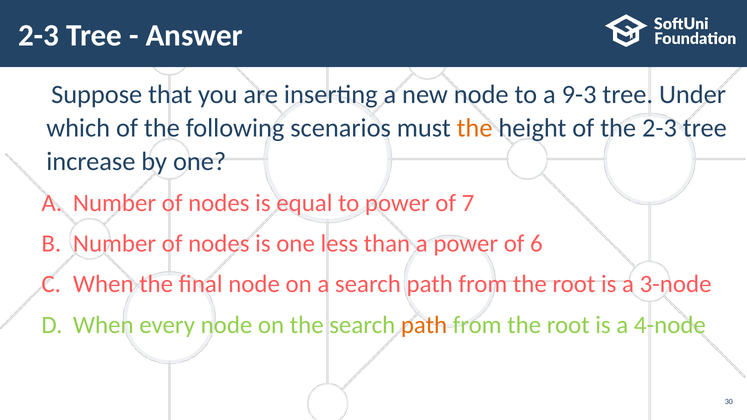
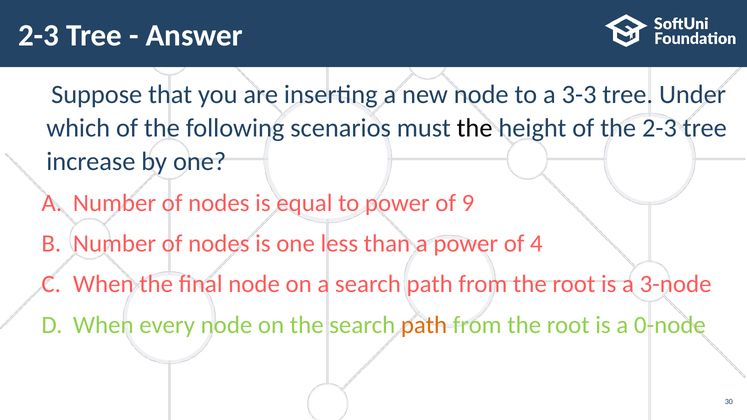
9-3: 9-3 -> 3-3
the at (475, 128) colour: orange -> black
7: 7 -> 9
6: 6 -> 4
4-node: 4-node -> 0-node
